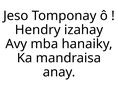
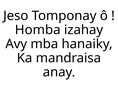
Hendry: Hendry -> Homba
